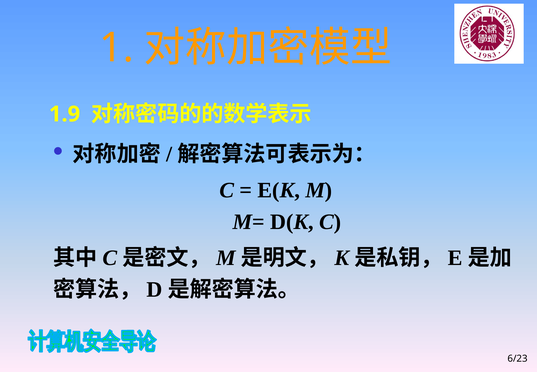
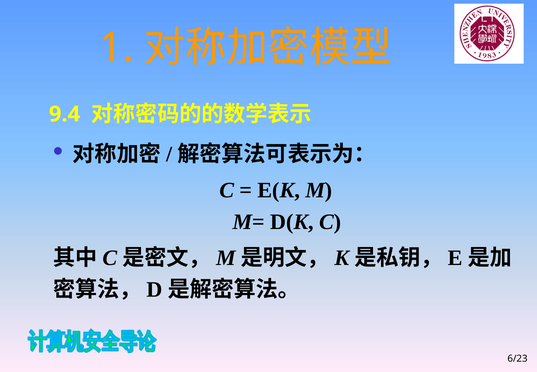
1.9: 1.9 -> 9.4
